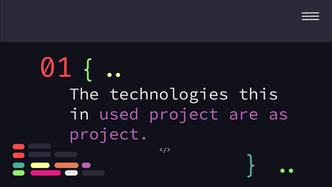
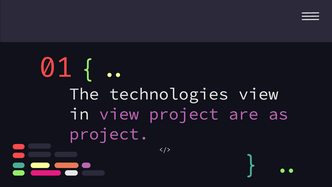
technologies this: this -> view
in used: used -> view
